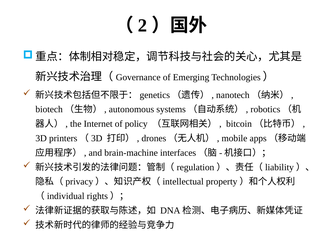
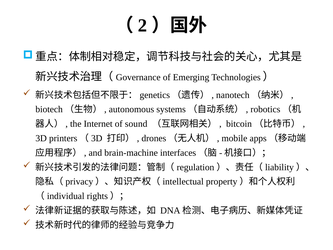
policy: policy -> sound
